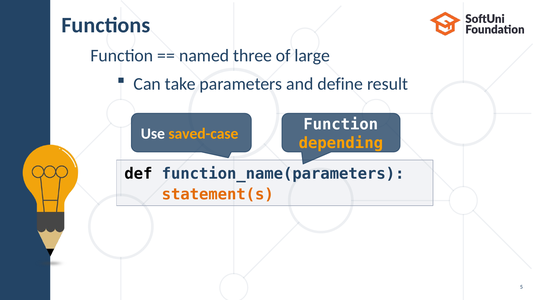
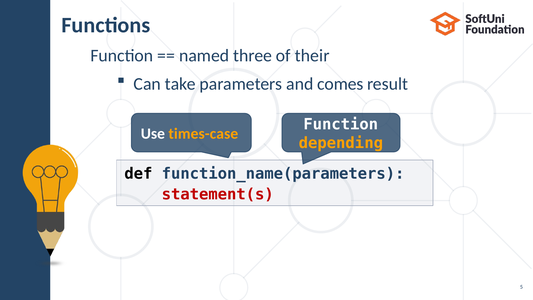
large: large -> their
define: define -> comes
saved-case: saved-case -> times-case
statement(s colour: orange -> red
